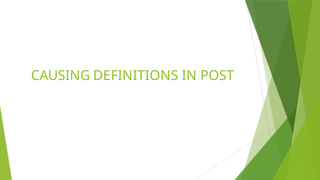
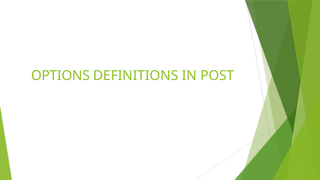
CAUSING: CAUSING -> OPTIONS
